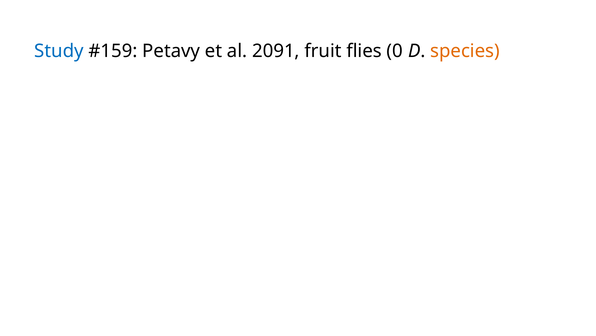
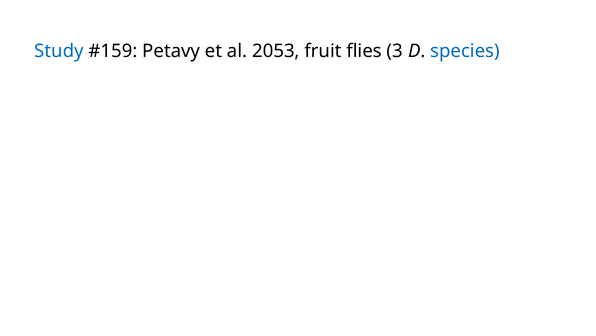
2091: 2091 -> 2053
0: 0 -> 3
species colour: orange -> blue
